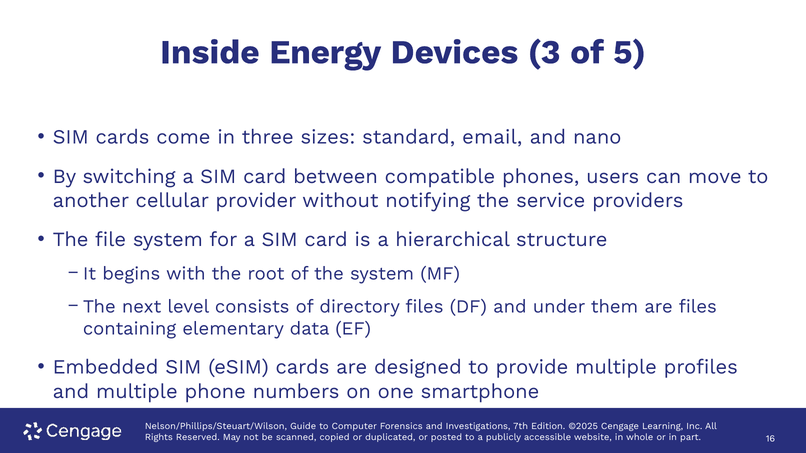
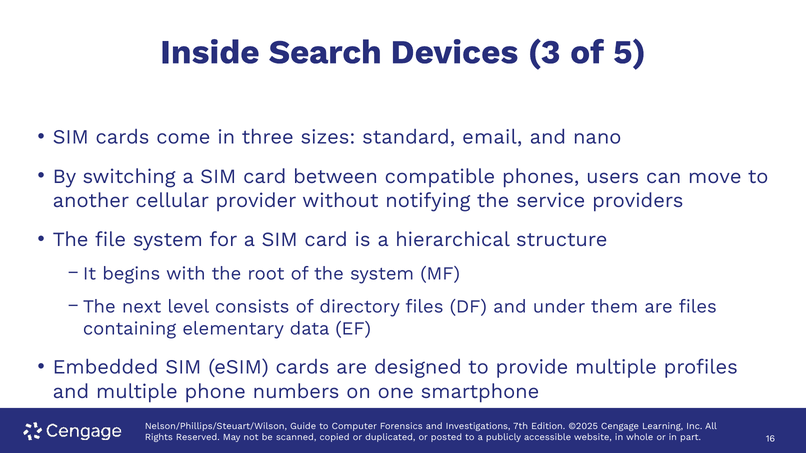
Energy: Energy -> Search
